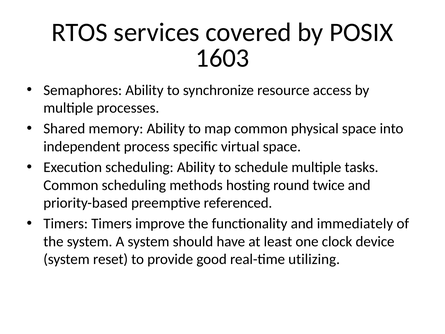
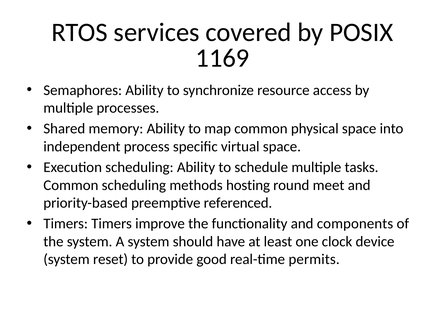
1603: 1603 -> 1169
twice: twice -> meet
immediately: immediately -> components
utilizing: utilizing -> permits
